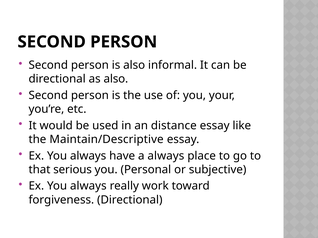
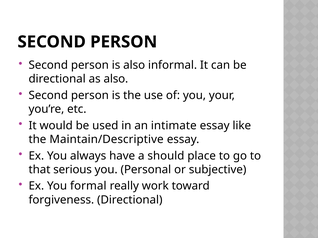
distance: distance -> intimate
a always: always -> should
always at (88, 186): always -> formal
